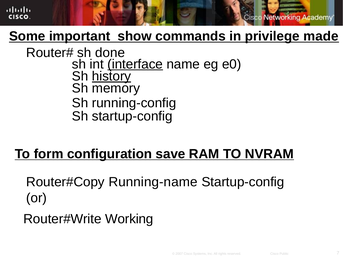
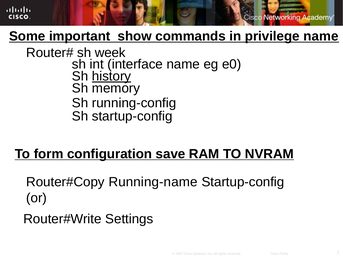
privilege made: made -> name
done: done -> week
interface underline: present -> none
Working: Working -> Settings
